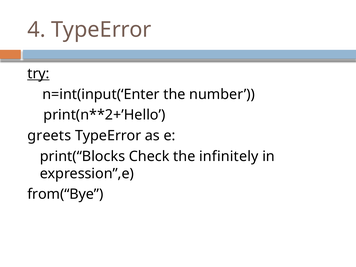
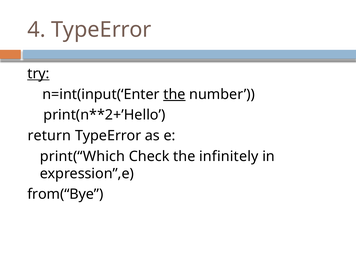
the at (174, 94) underline: none -> present
greets: greets -> return
print(“Blocks: print(“Blocks -> print(“Which
